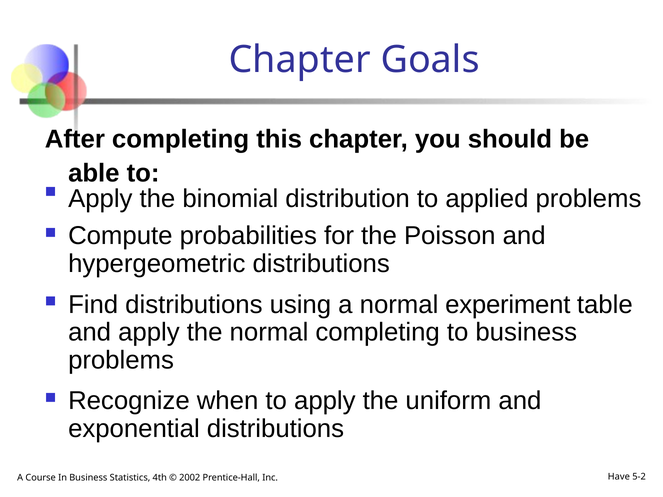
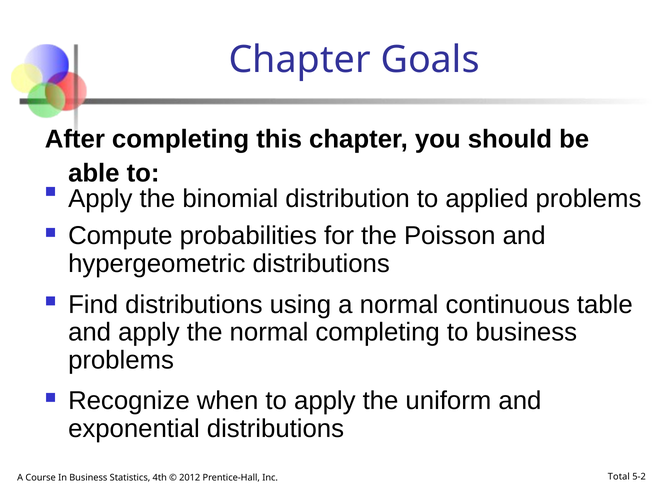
experiment: experiment -> continuous
2002: 2002 -> 2012
Have: Have -> Total
